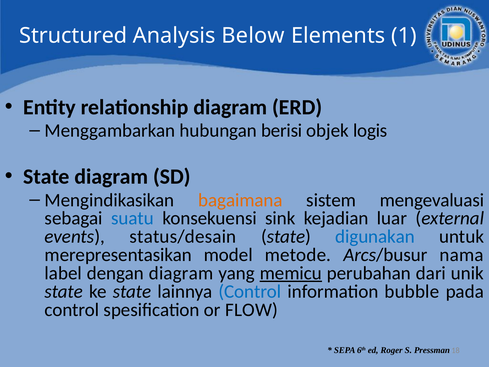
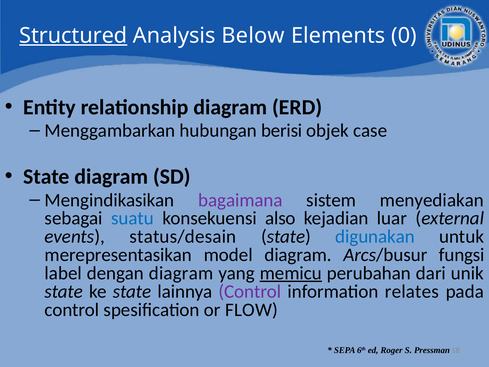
Structured underline: none -> present
1: 1 -> 0
logis: logis -> case
bagaimana colour: orange -> purple
mengevaluasi: mengevaluasi -> menyediakan
sink: sink -> also
model metode: metode -> diagram
nama: nama -> fungsi
Control at (250, 291) colour: blue -> purple
bubble: bubble -> relates
